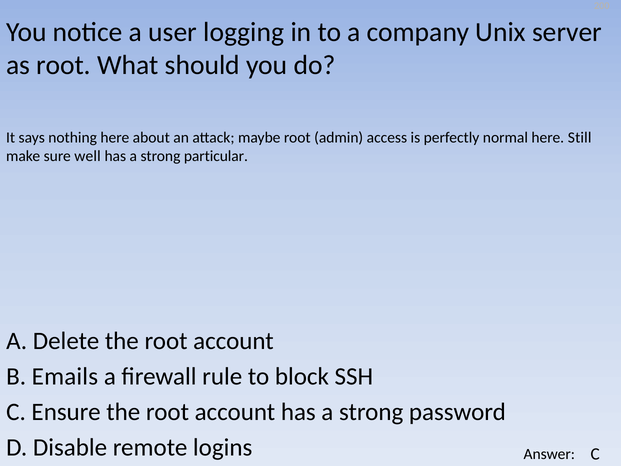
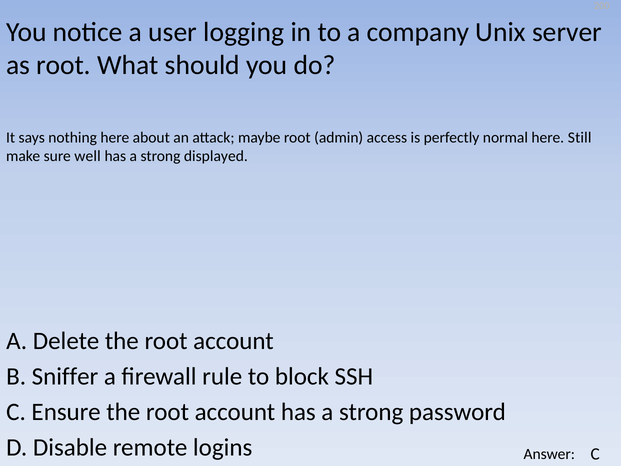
particular: particular -> displayed
Emails: Emails -> Sniffer
